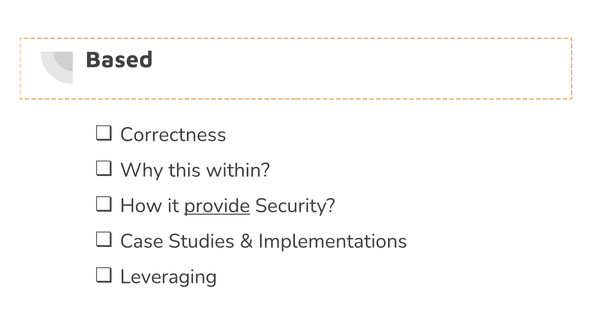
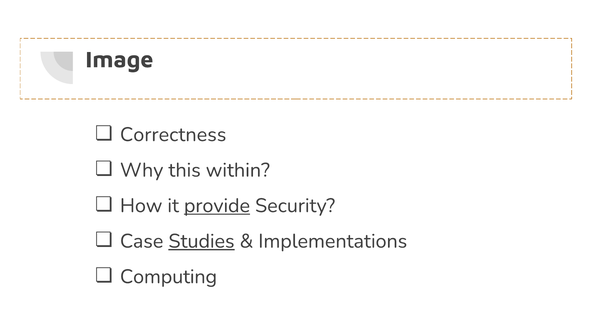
Based: Based -> Image
Studies underline: none -> present
Leveraging: Leveraging -> Computing
